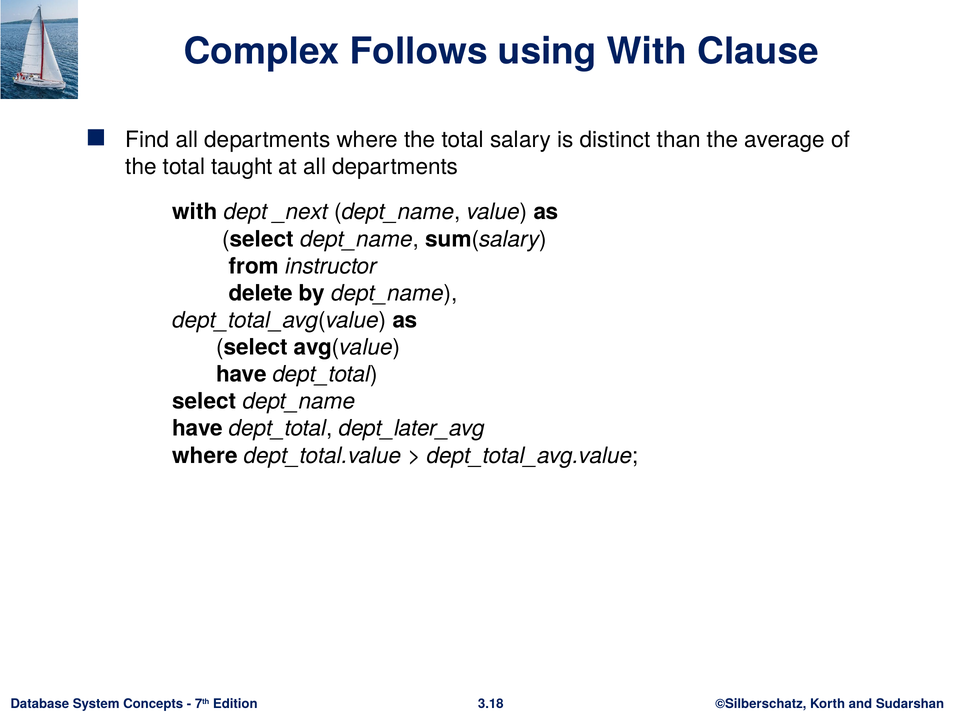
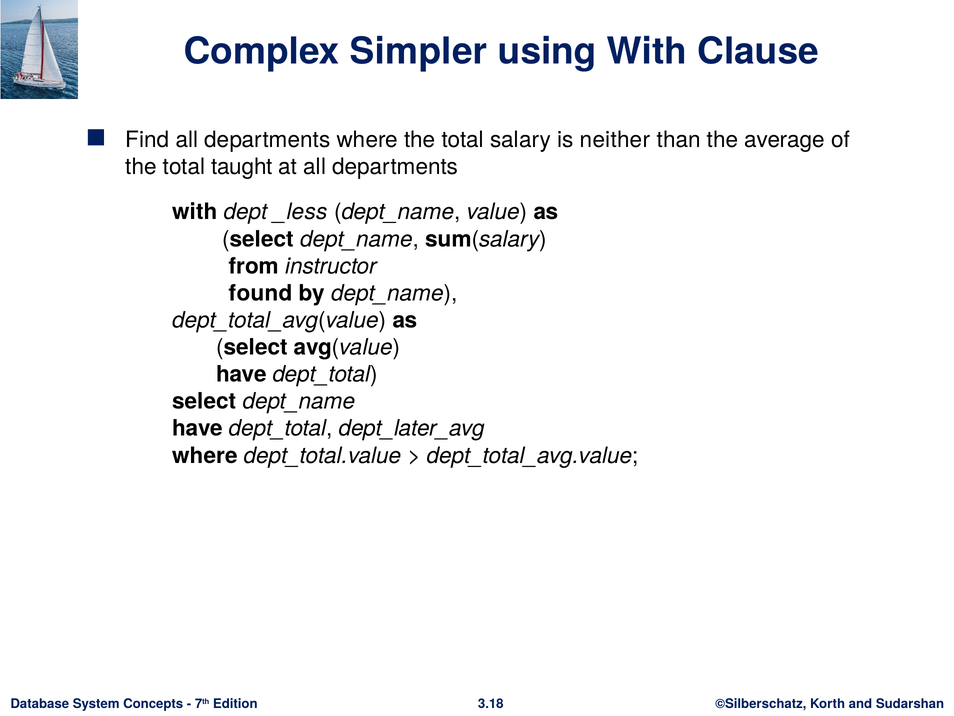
Follows: Follows -> Simpler
distinct: distinct -> neither
_next: _next -> _less
delete: delete -> found
